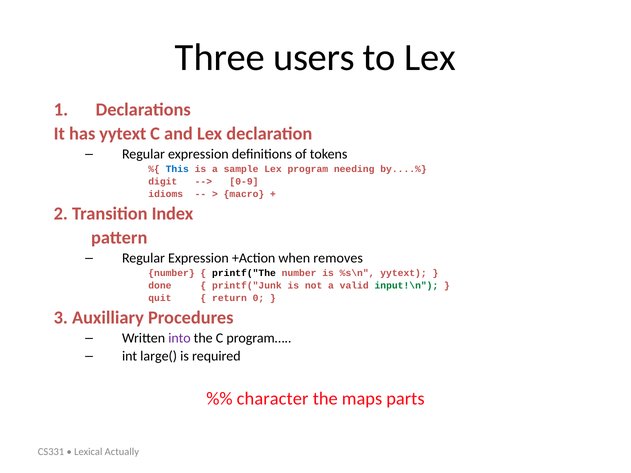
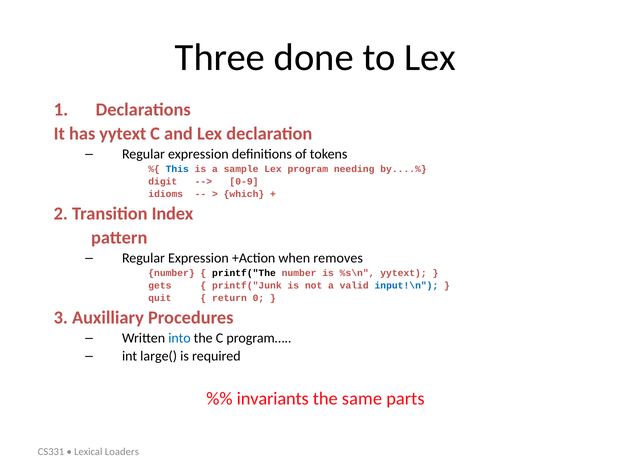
users: users -> done
macro: macro -> which
done: done -> gets
input!\n colour: green -> blue
into colour: purple -> blue
character: character -> invariants
maps: maps -> same
Actually: Actually -> Loaders
